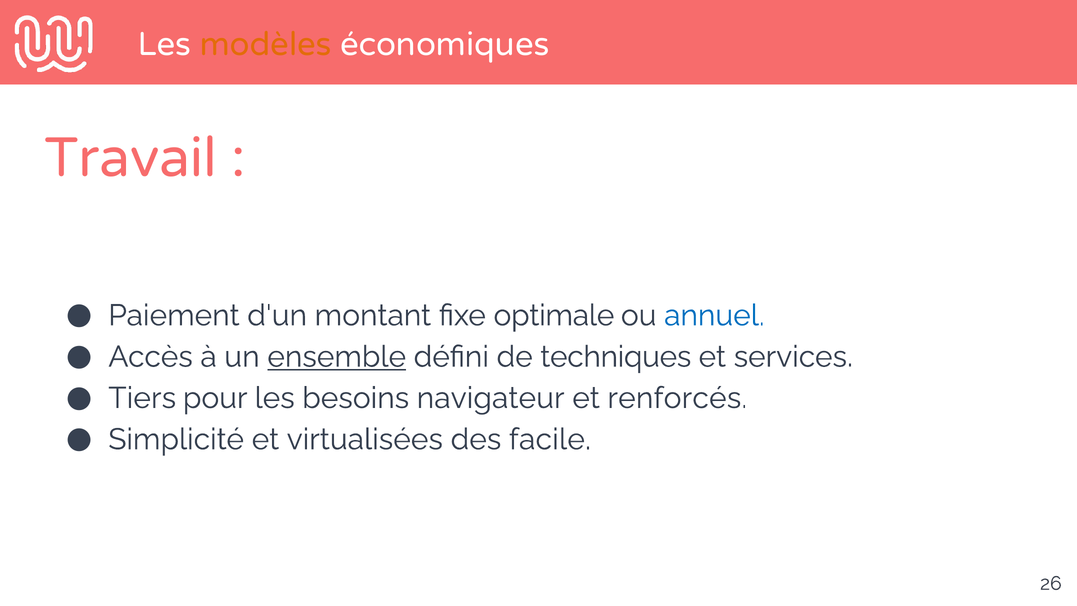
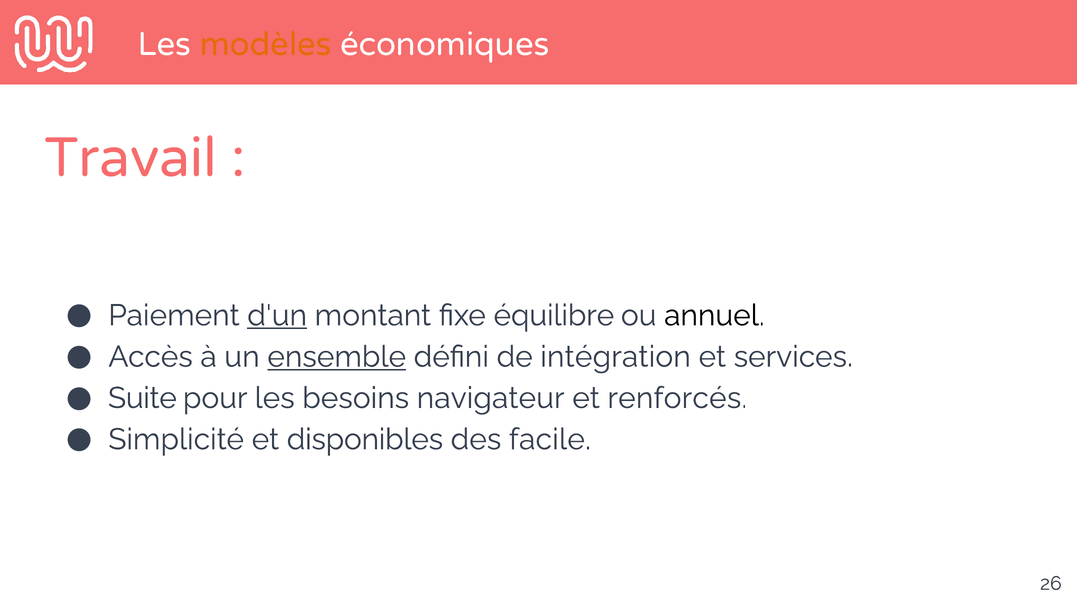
d'un underline: none -> present
optimale: optimale -> équilibre
annuel colour: blue -> black
techniques: techniques -> intégration
Tiers: Tiers -> Suite
virtualisées: virtualisées -> disponibles
